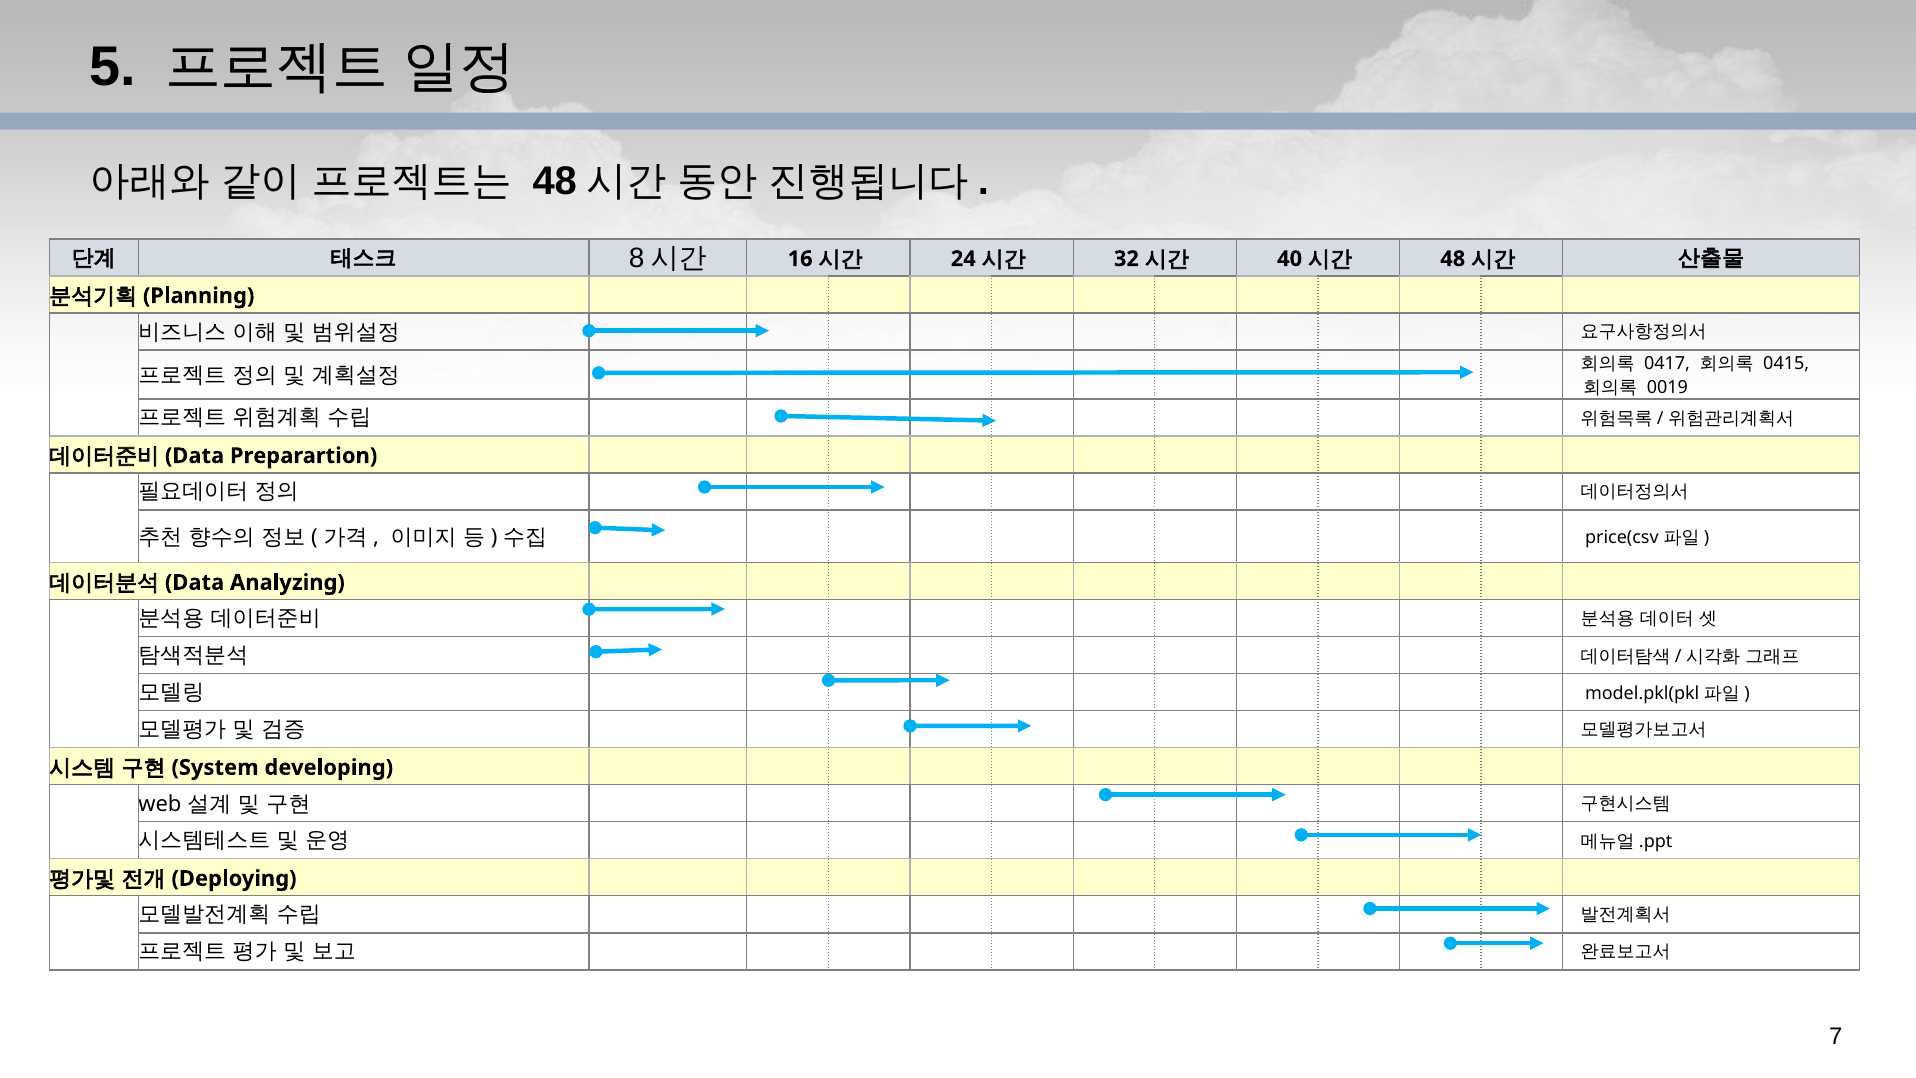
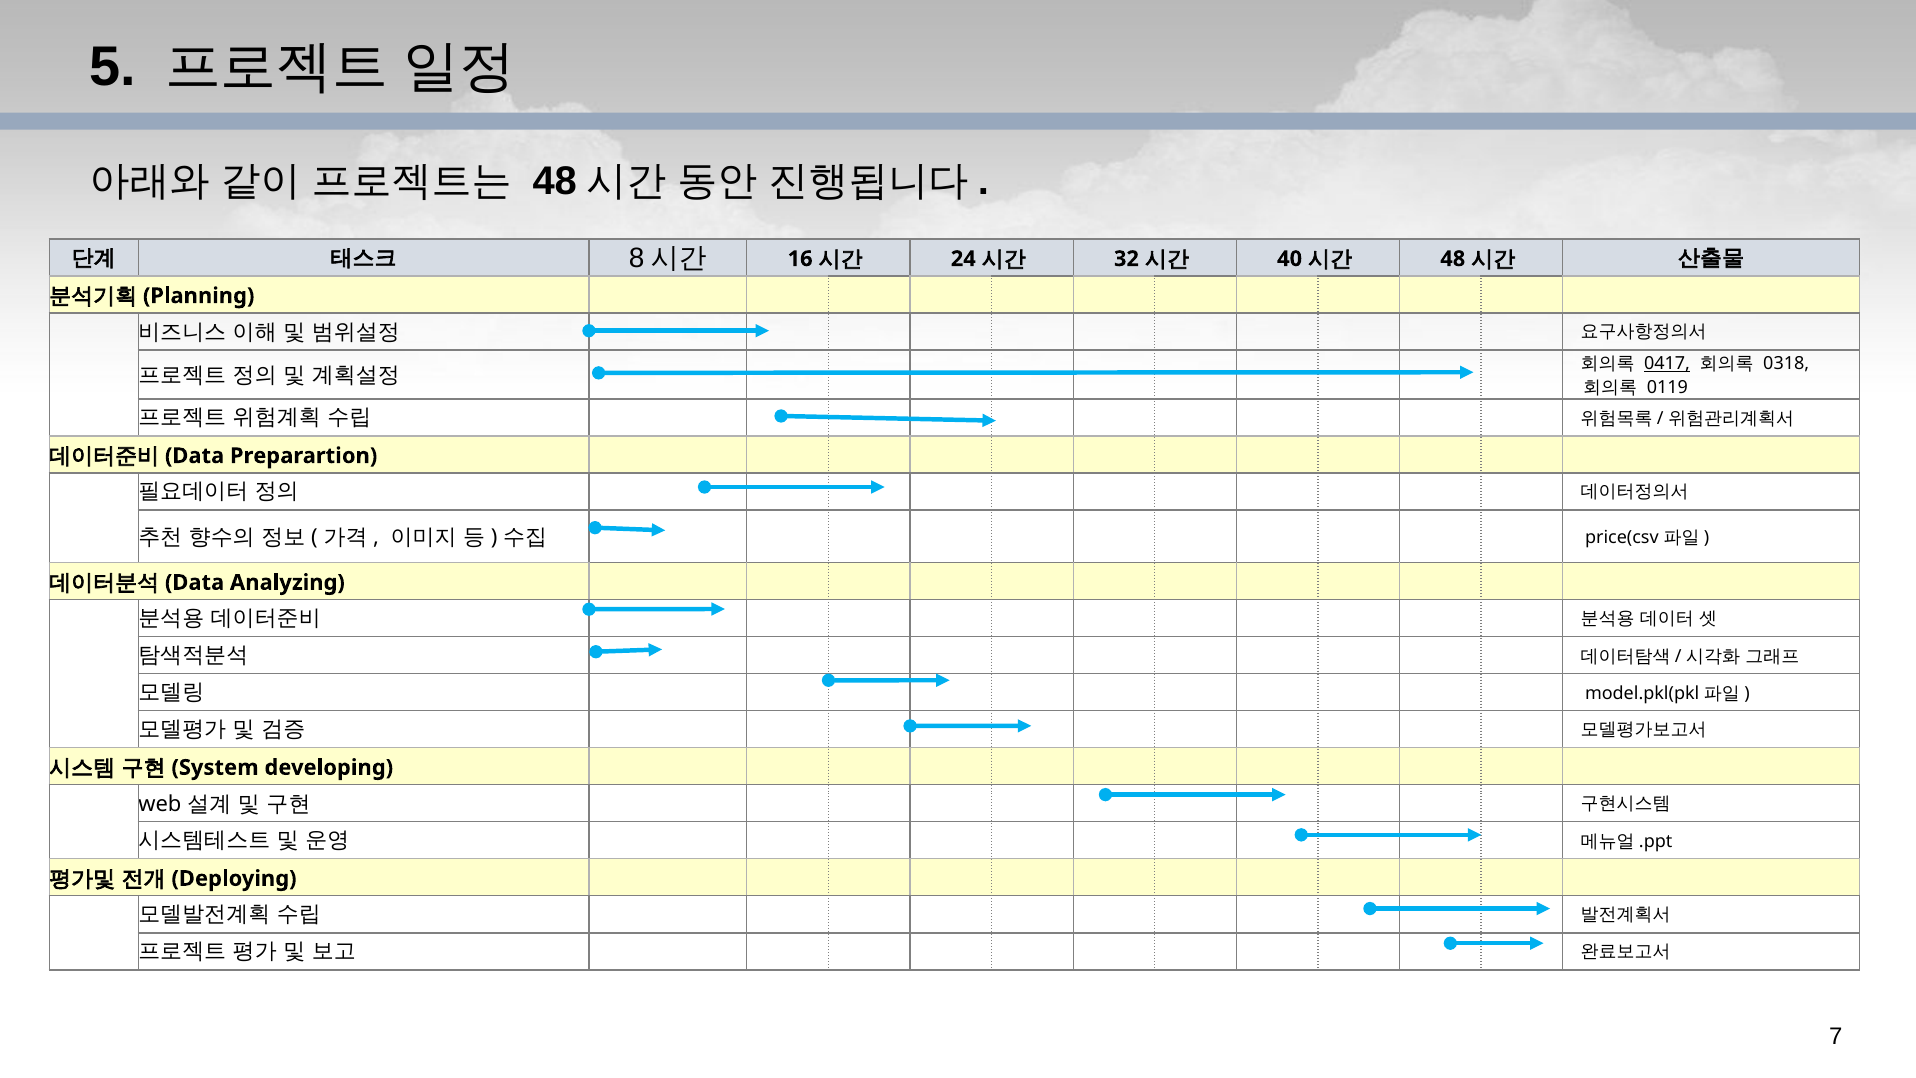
0417 underline: none -> present
0415: 0415 -> 0318
0019: 0019 -> 0119
